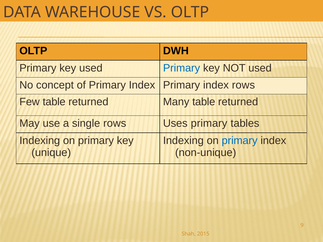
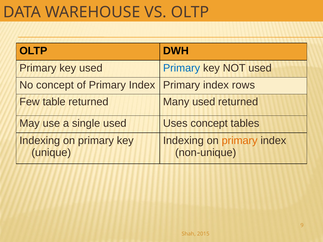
Many table: table -> used
single rows: rows -> used
Uses primary: primary -> concept
primary at (240, 141) colour: blue -> orange
